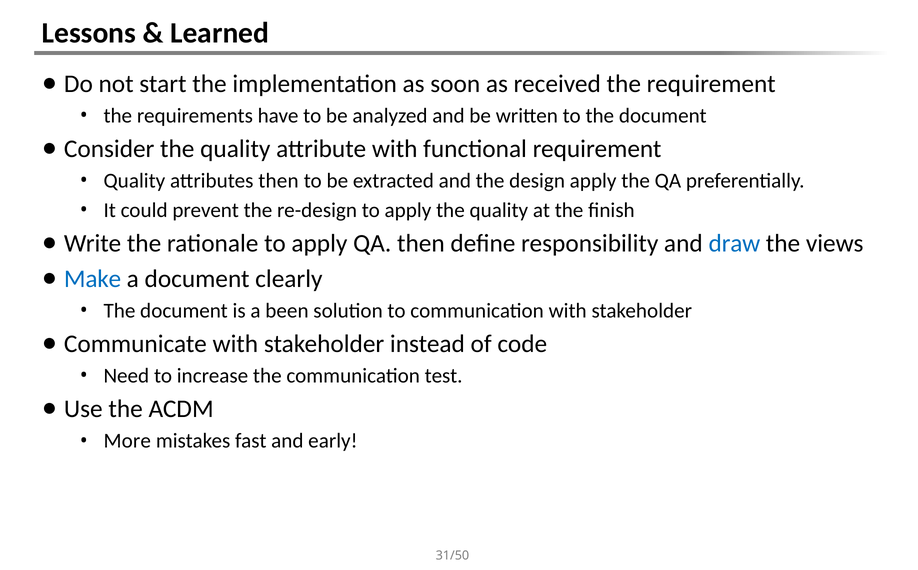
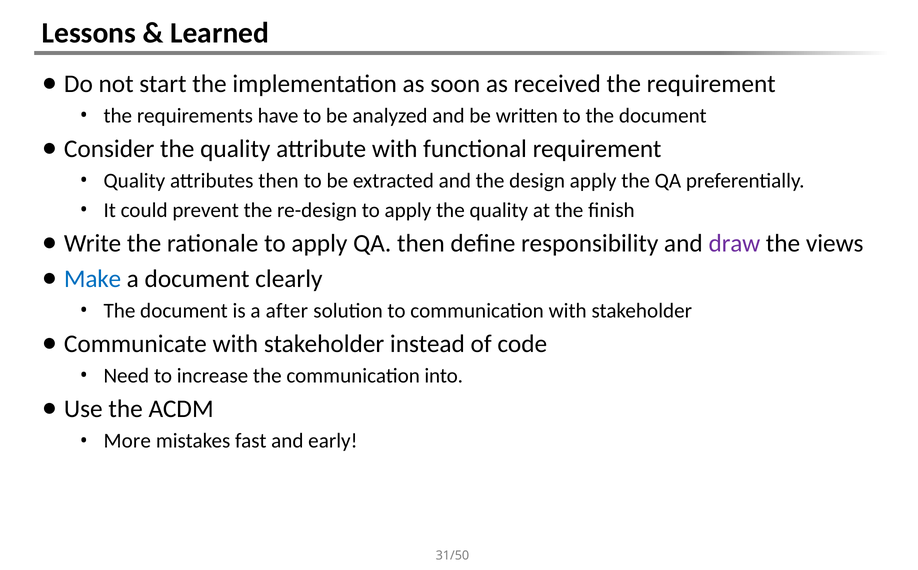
draw colour: blue -> purple
been: been -> after
test: test -> into
